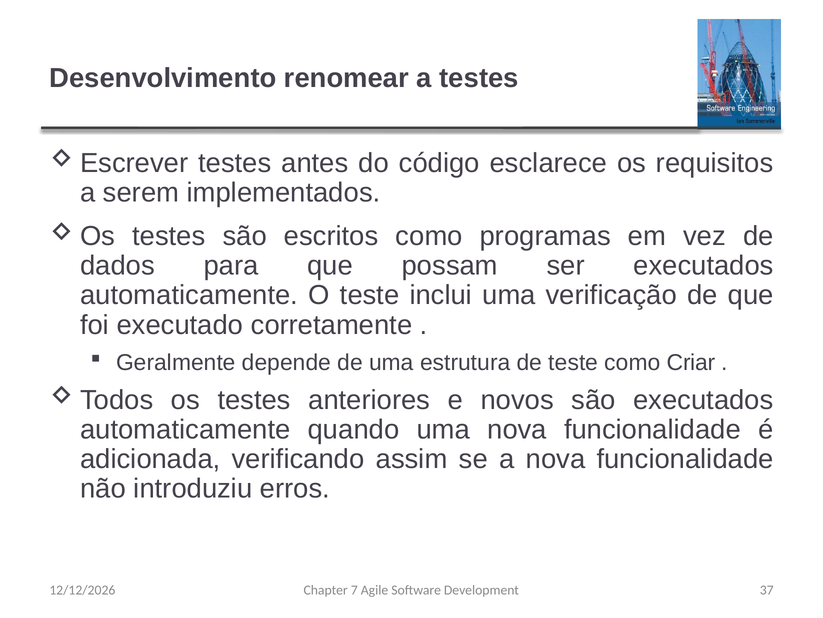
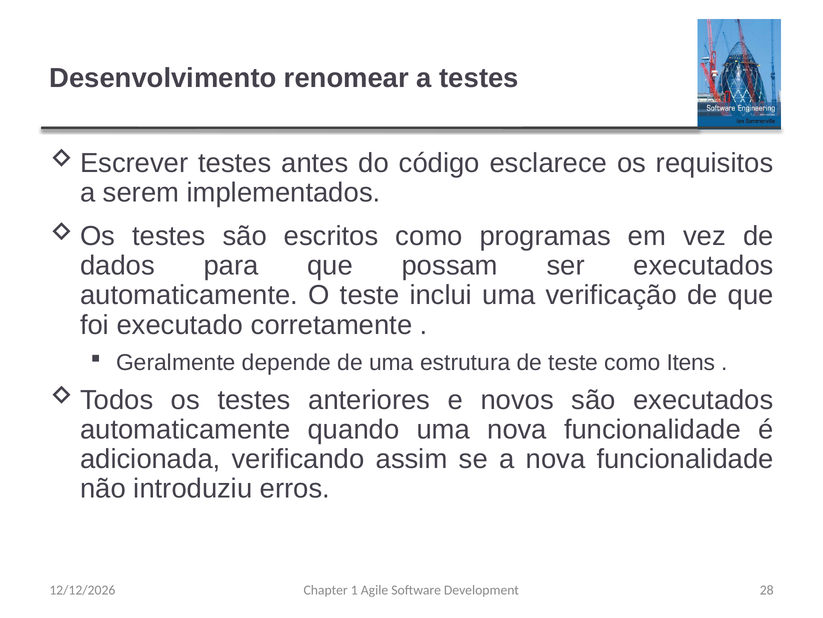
Criar: Criar -> Itens
7: 7 -> 1
37: 37 -> 28
